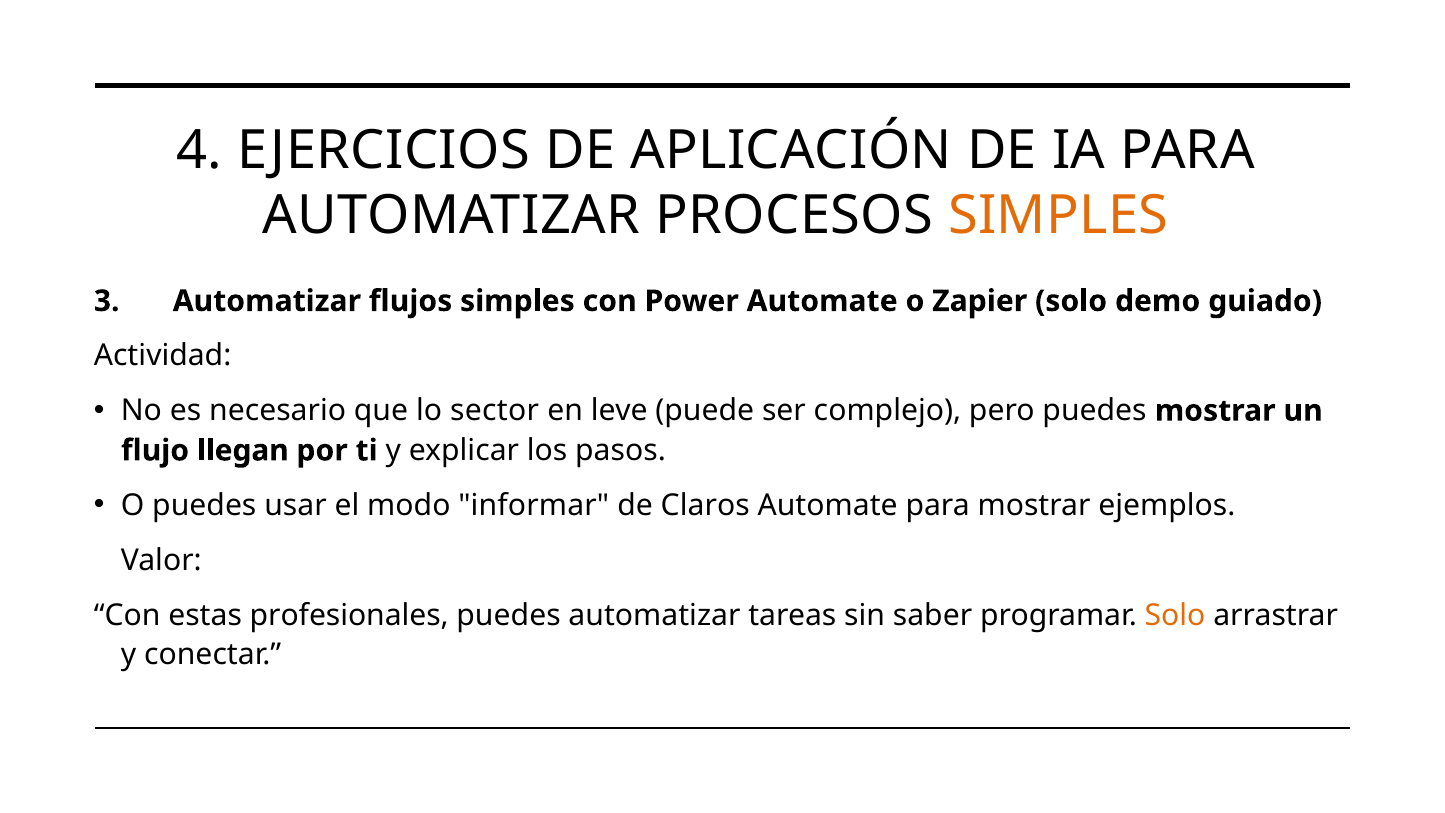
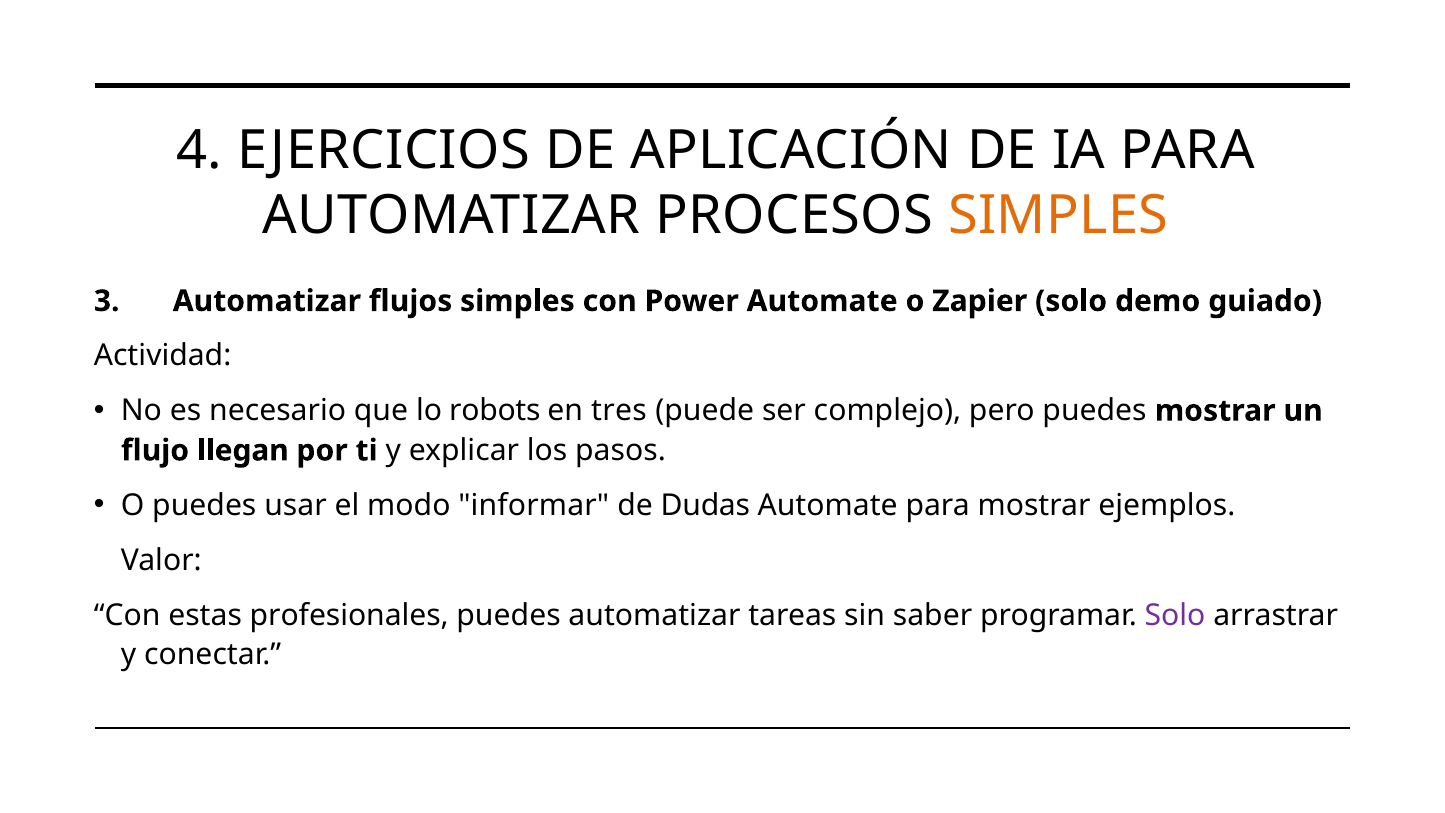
sector: sector -> robots
leve: leve -> tres
Claros: Claros -> Dudas
Solo at (1175, 615) colour: orange -> purple
